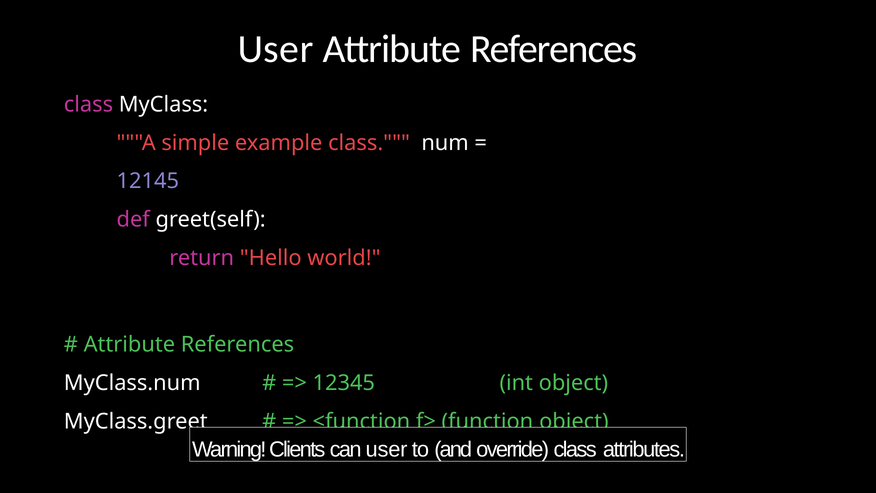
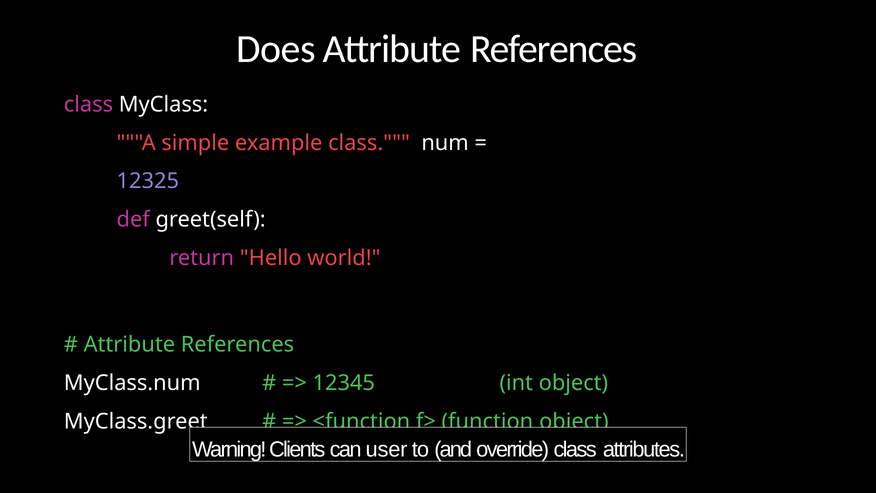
User at (275, 49): User -> Does
12145: 12145 -> 12325
